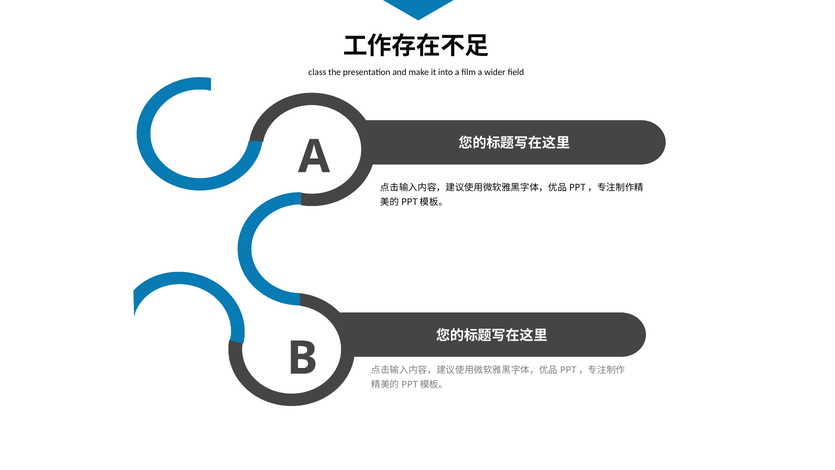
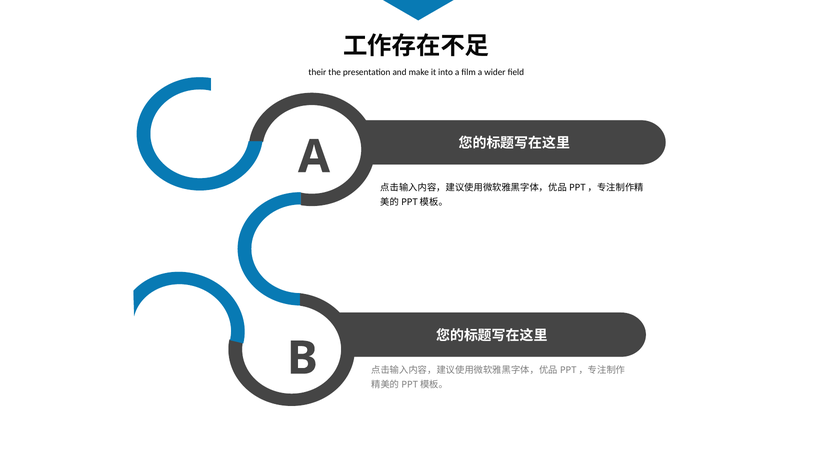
class: class -> their
